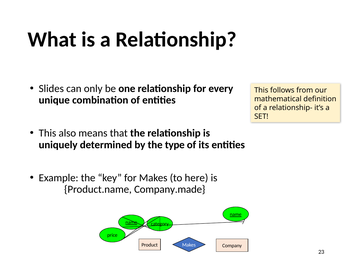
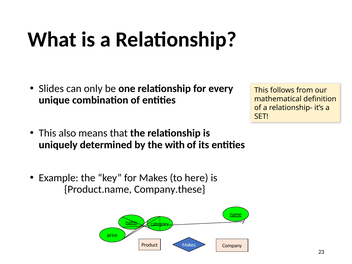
type: type -> with
Company.made: Company.made -> Company.these
